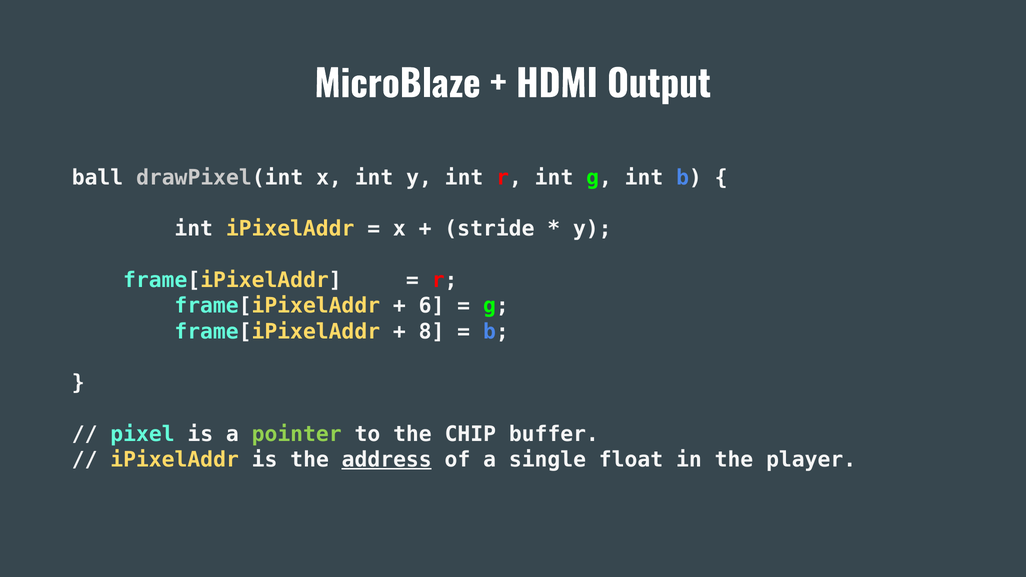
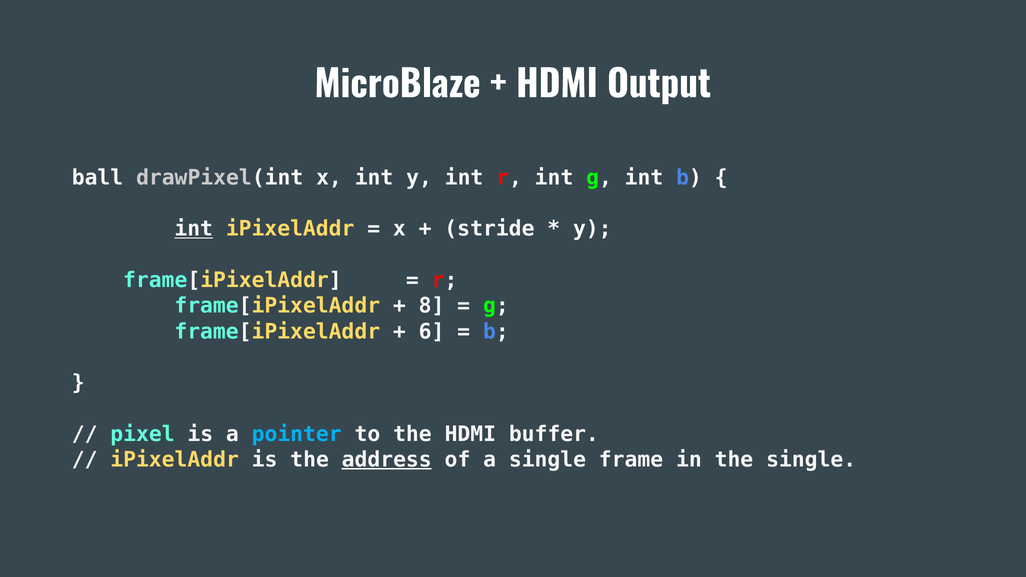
int at (194, 229) underline: none -> present
6: 6 -> 8
8: 8 -> 6
pointer colour: light green -> light blue
the CHIP: CHIP -> HDMI
float: float -> frame
the player: player -> single
